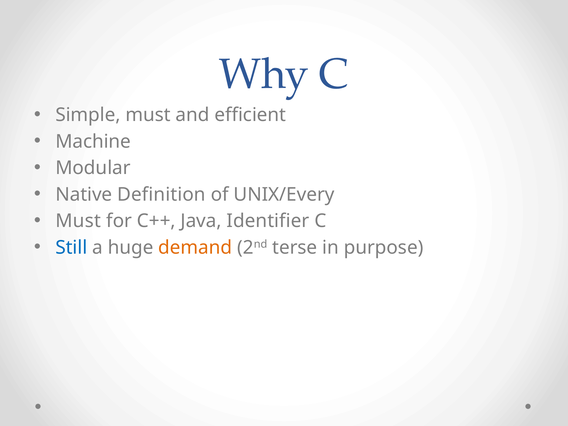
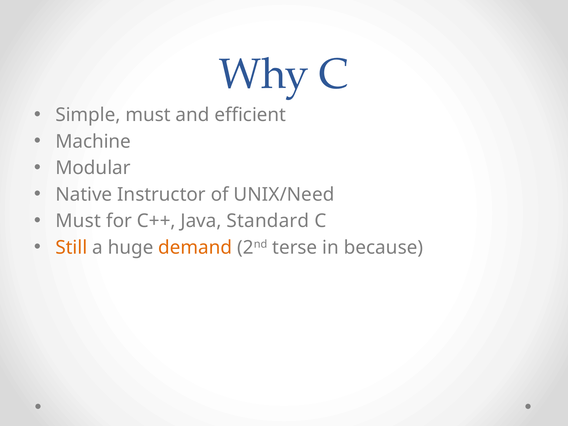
Definition: Definition -> Instructor
UNIX/Every: UNIX/Every -> UNIX/Need
Identifier: Identifier -> Standard
Still colour: blue -> orange
purpose: purpose -> because
